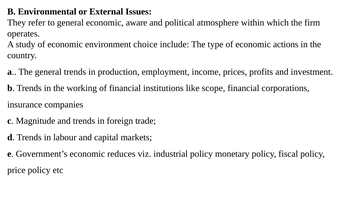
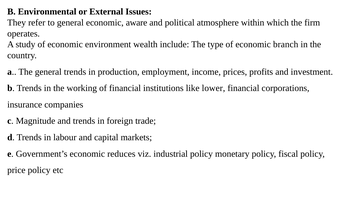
choice: choice -> wealth
actions: actions -> branch
scope: scope -> lower
